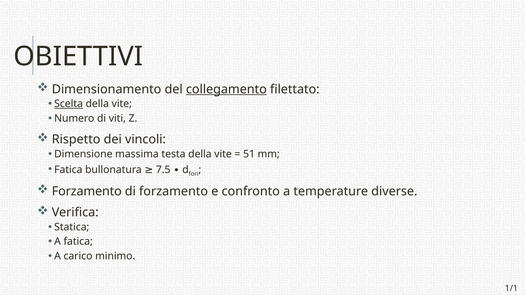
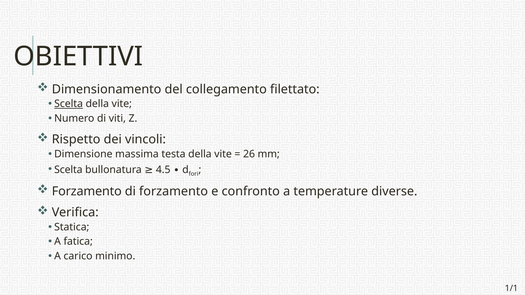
collegamento underline: present -> none
51: 51 -> 26
Fatica at (68, 170): Fatica -> Scelta
7.5: 7.5 -> 4.5
